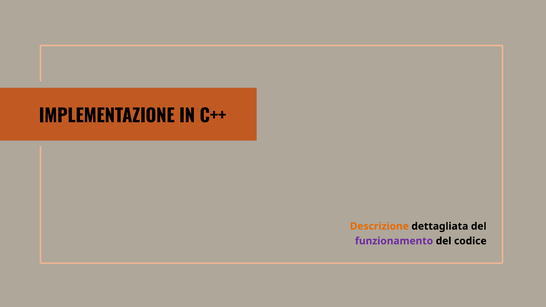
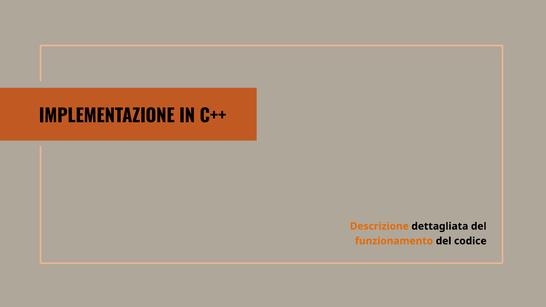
funzionamento colour: purple -> orange
